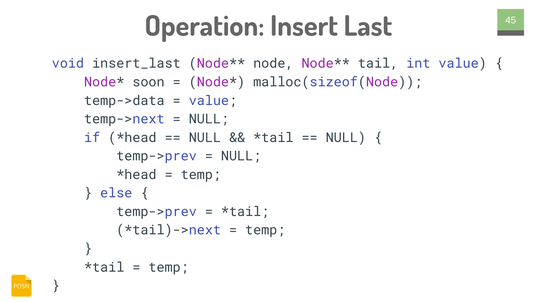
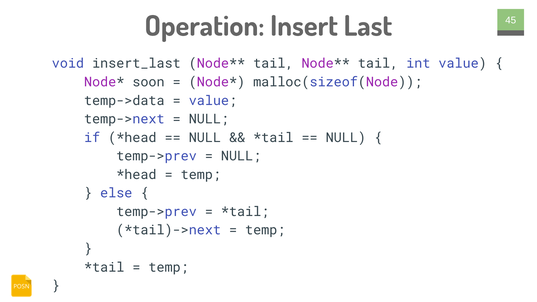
node at (273, 64): node -> tail
